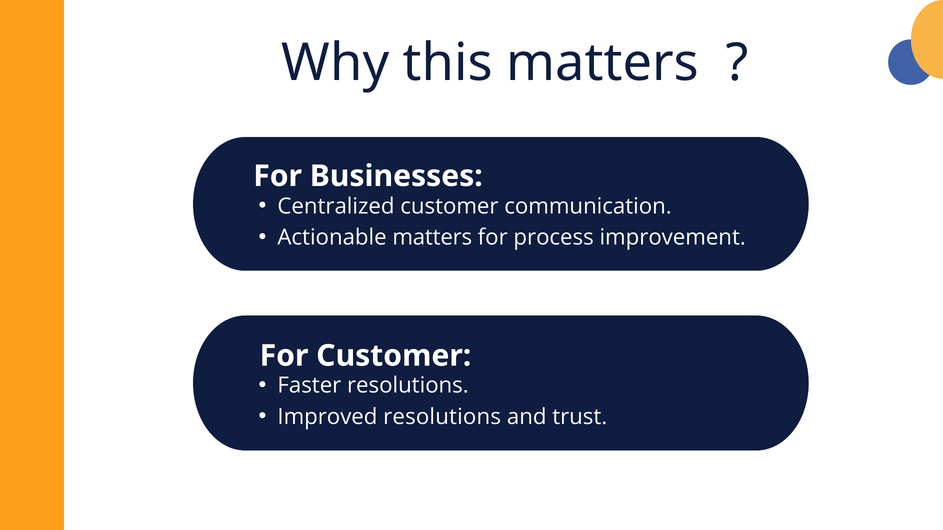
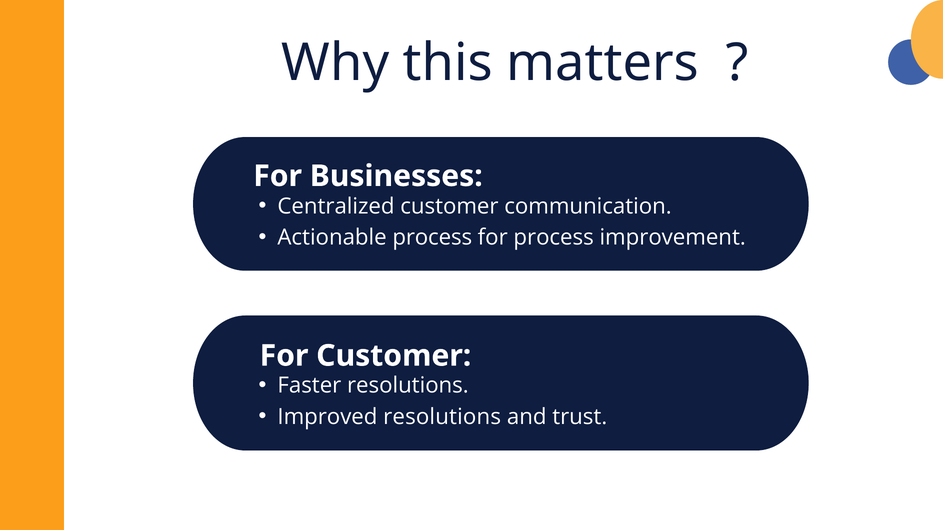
Actionable matters: matters -> process
